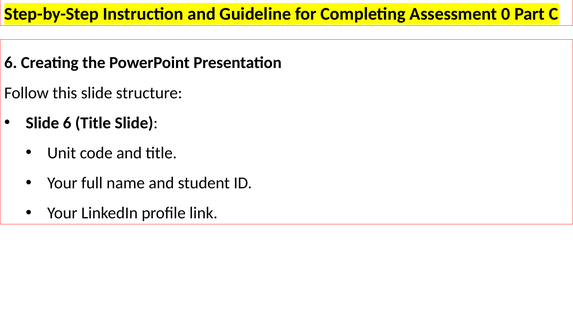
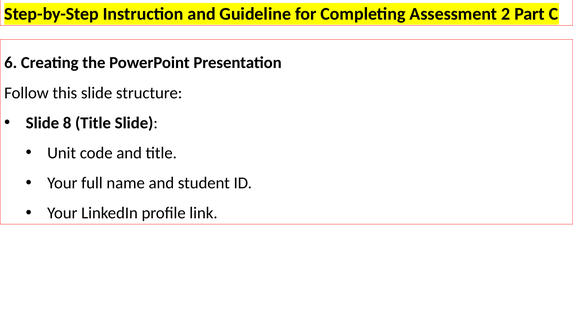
0: 0 -> 2
Slide 6: 6 -> 8
